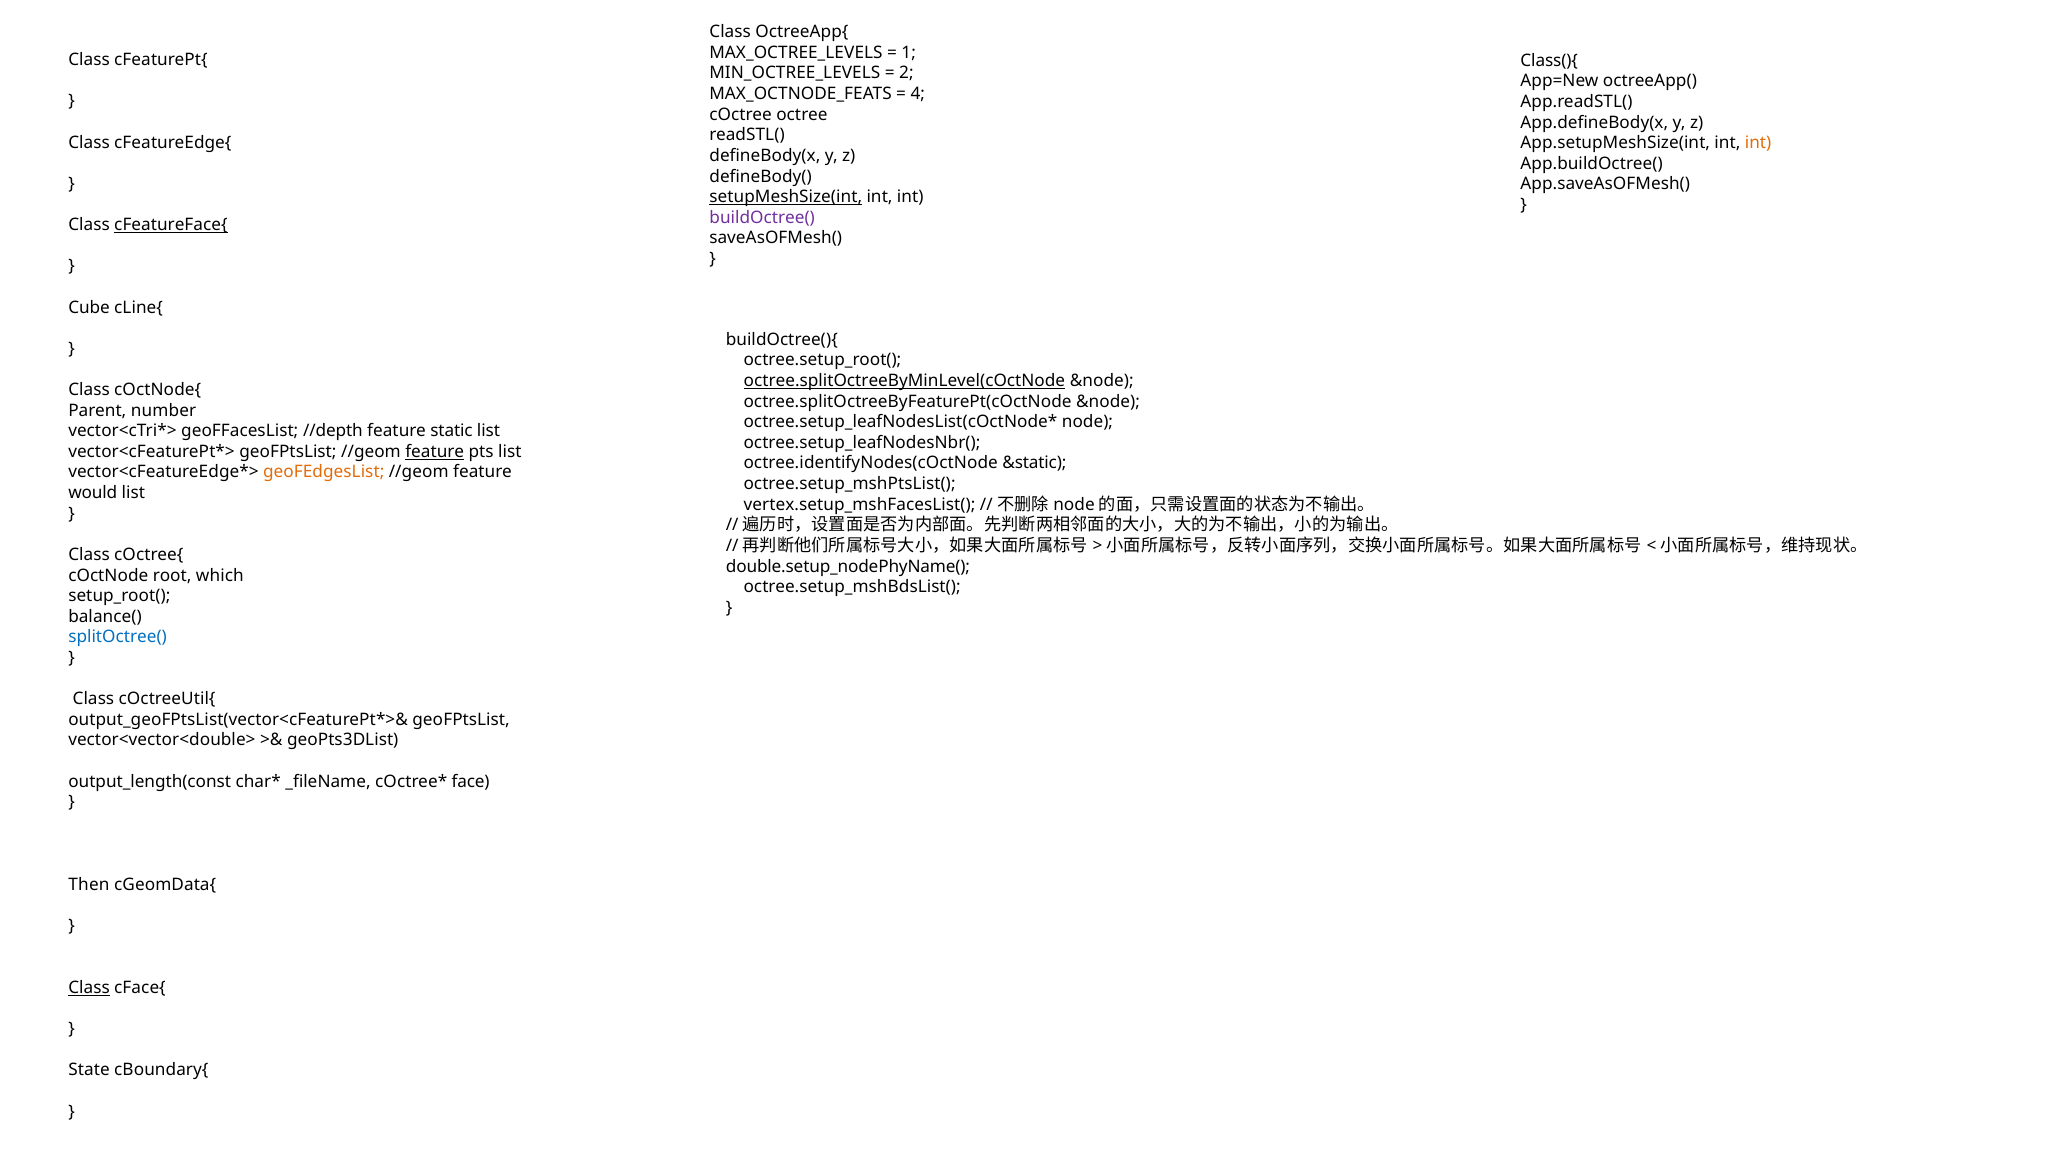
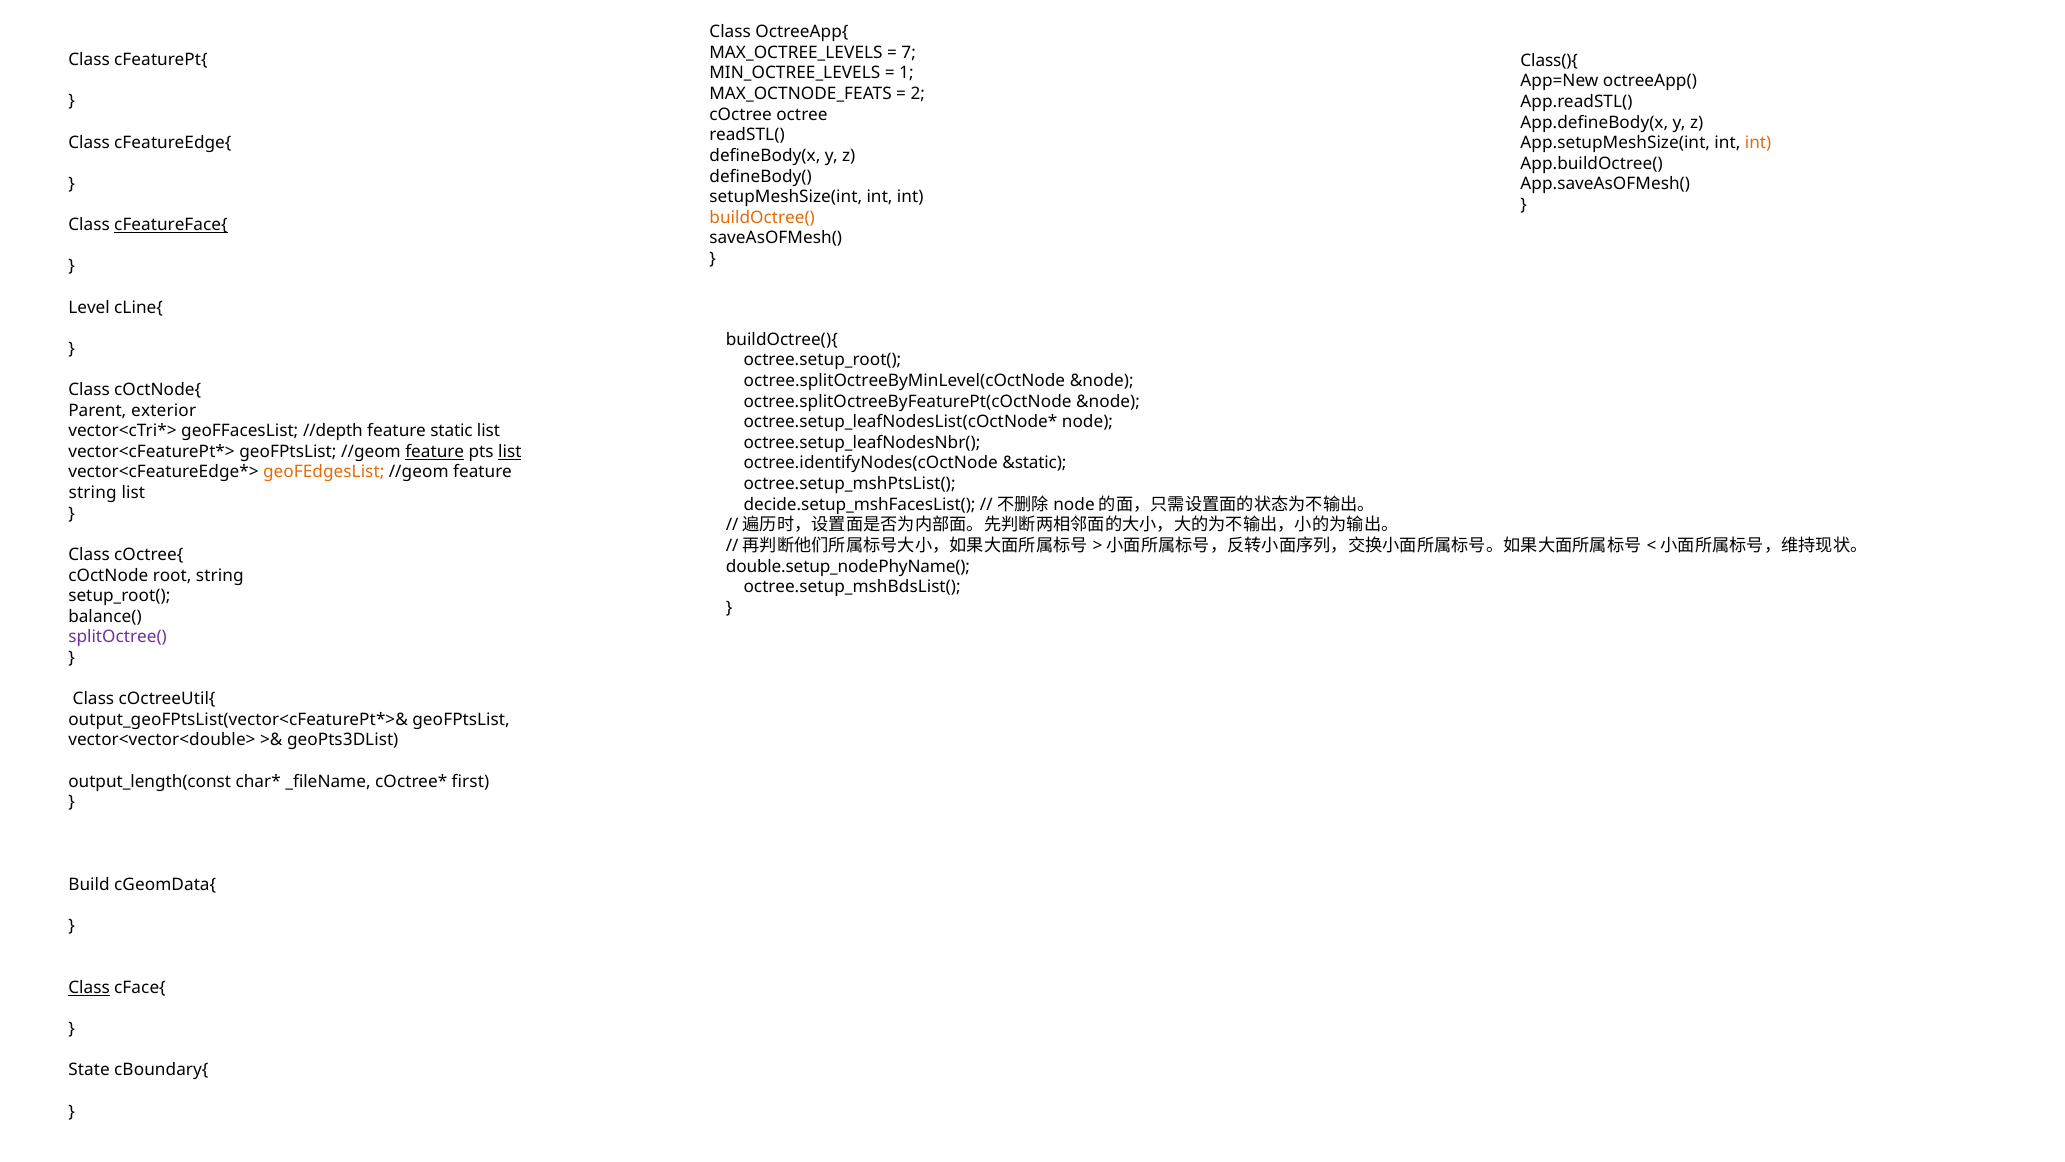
1: 1 -> 7
2: 2 -> 1
4: 4 -> 2
setupMeshSize(int underline: present -> none
buildOctree( colour: purple -> orange
Cube: Cube -> Level
octree.splitOctreeByMinLevel(cOctNode underline: present -> none
number: number -> exterior
list at (510, 452) underline: none -> present
would at (93, 493): would -> string
vertex.setup_mshFacesList(: vertex.setup_mshFacesList( -> decide.setup_mshFacesList(
root which: which -> string
splitOctree( colour: blue -> purple
face: face -> first
Then: Then -> Build
